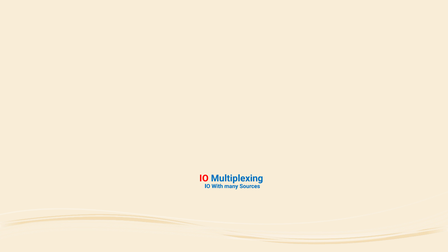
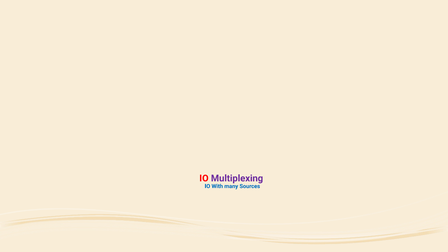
Multiplexing colour: blue -> purple
